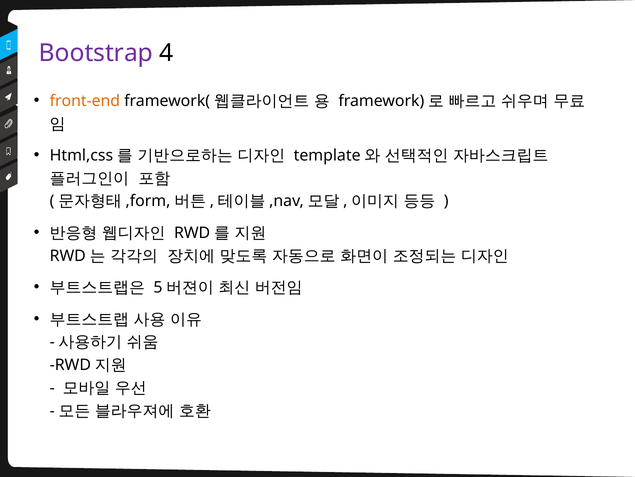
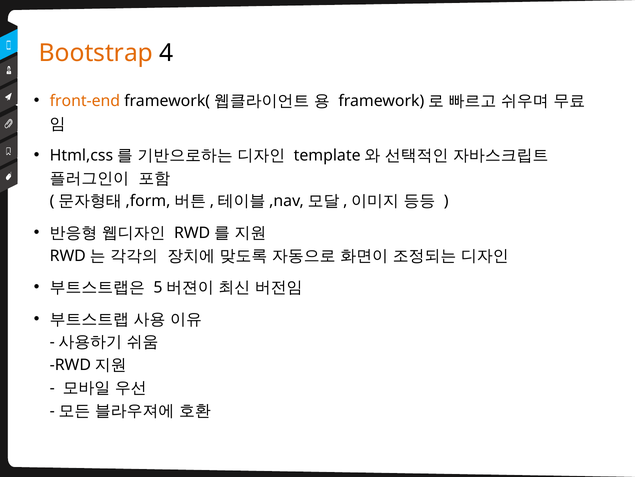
Bootstrap colour: purple -> orange
